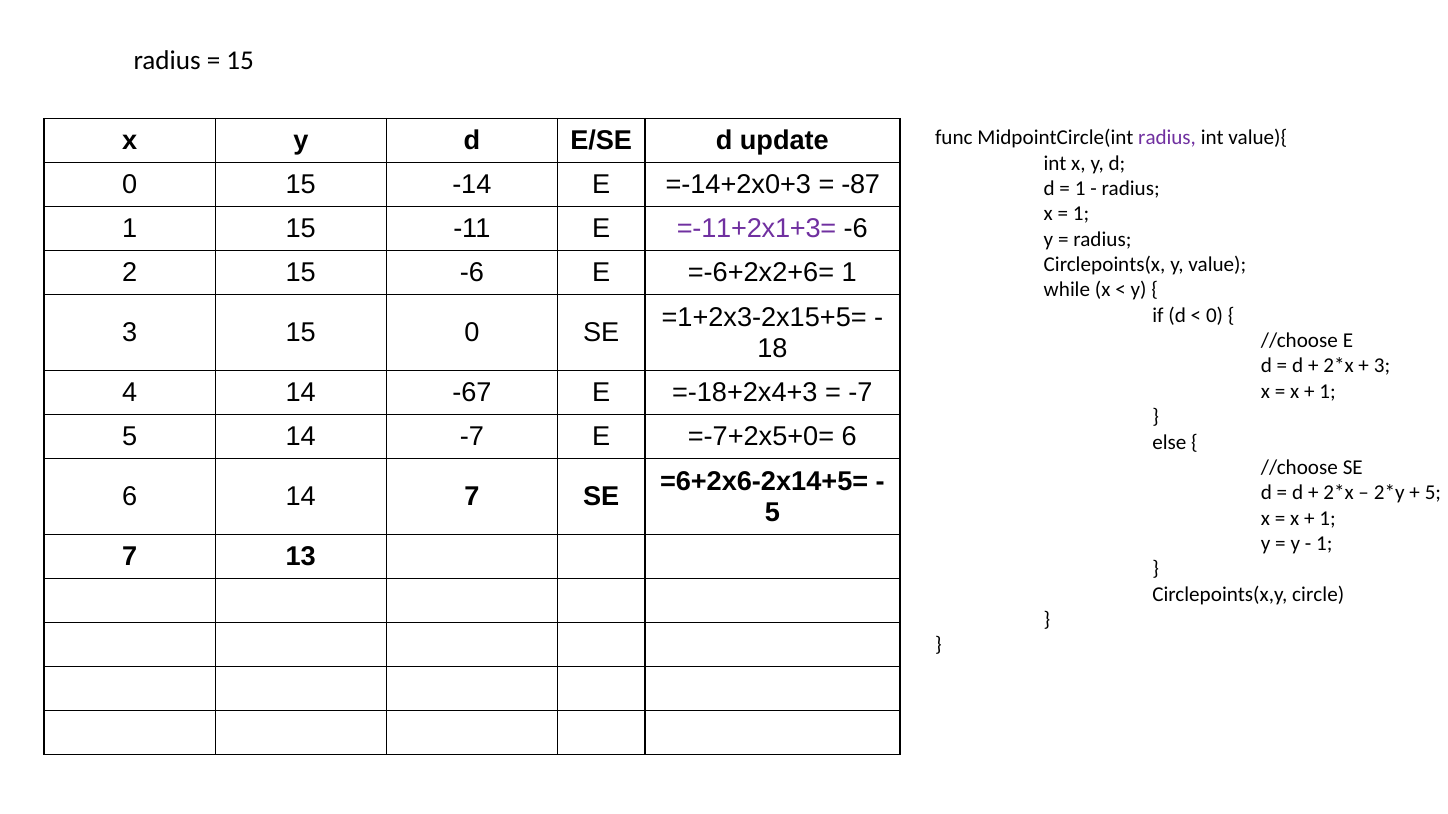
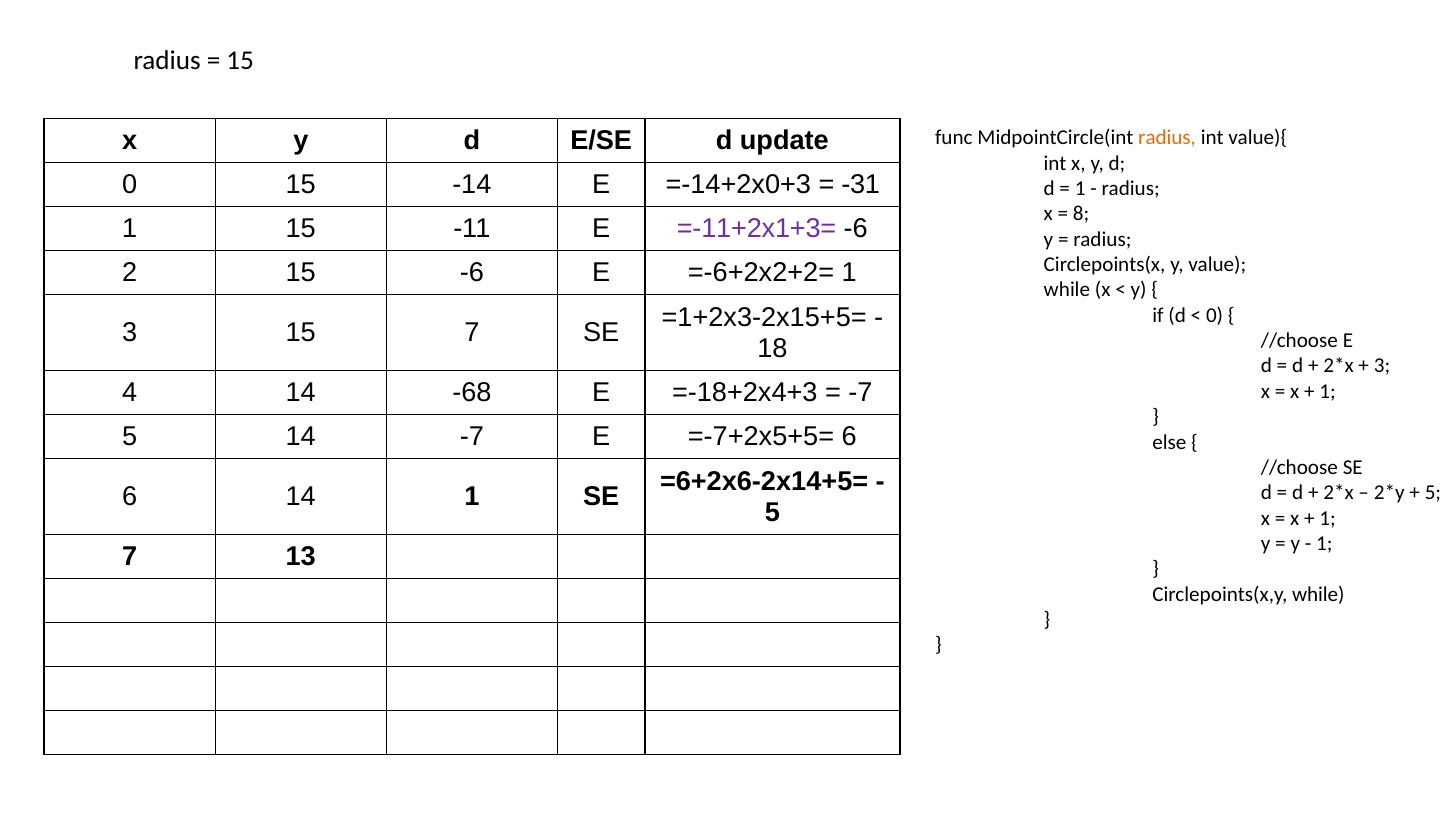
radius at (1167, 138) colour: purple -> orange
-87: -87 -> -31
1 at (1081, 214): 1 -> 8
=-6+2x2+6=: =-6+2x2+6= -> =-6+2x2+2=
15 0: 0 -> 7
-67: -67 -> -68
=-7+2x5+0=: =-7+2x5+0= -> =-7+2x5+5=
14 7: 7 -> 1
Circlepoints(x,y circle: circle -> while
